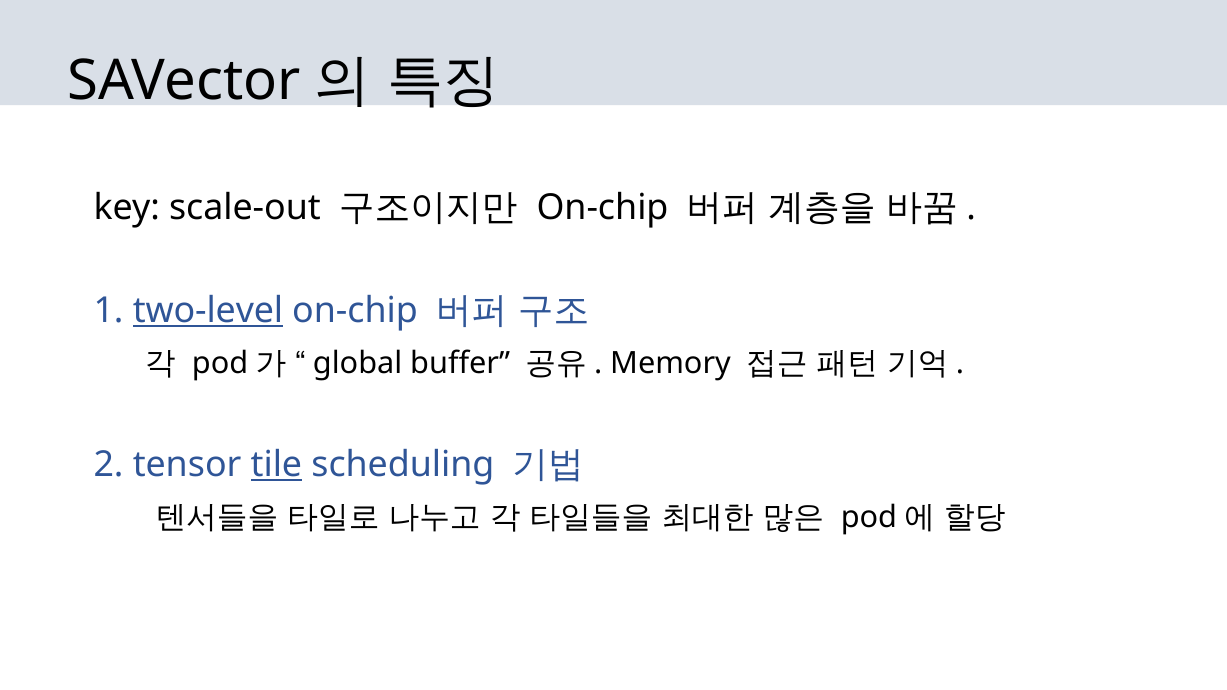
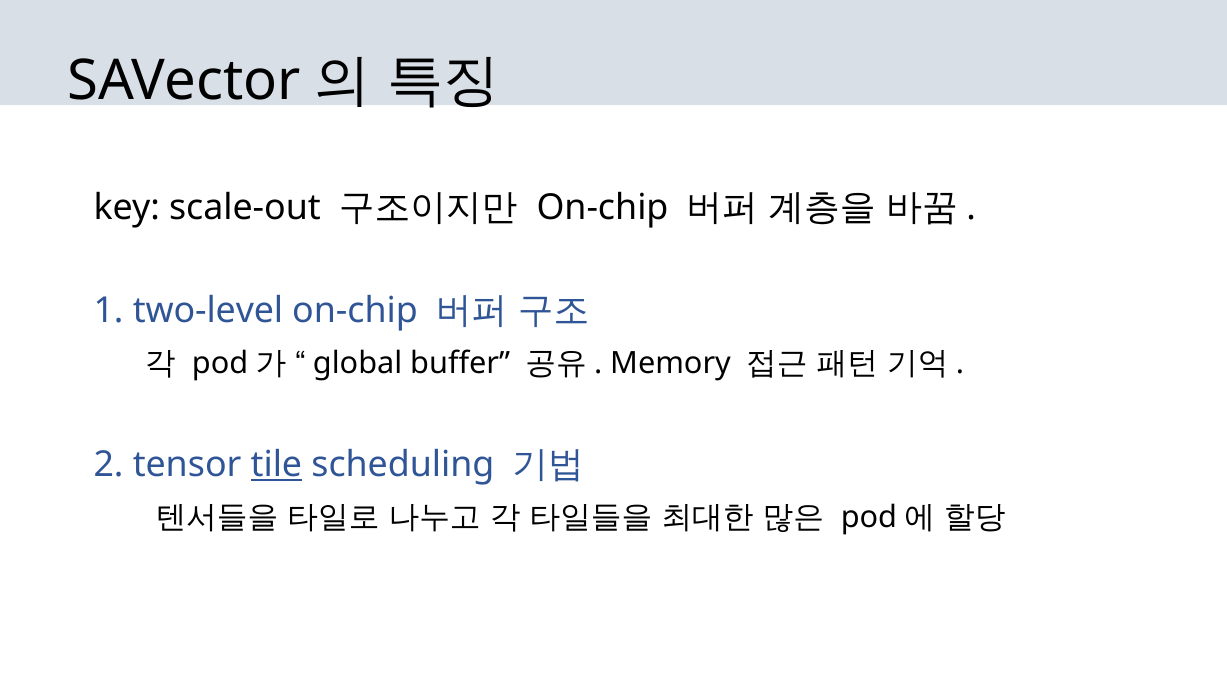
two-level underline: present -> none
